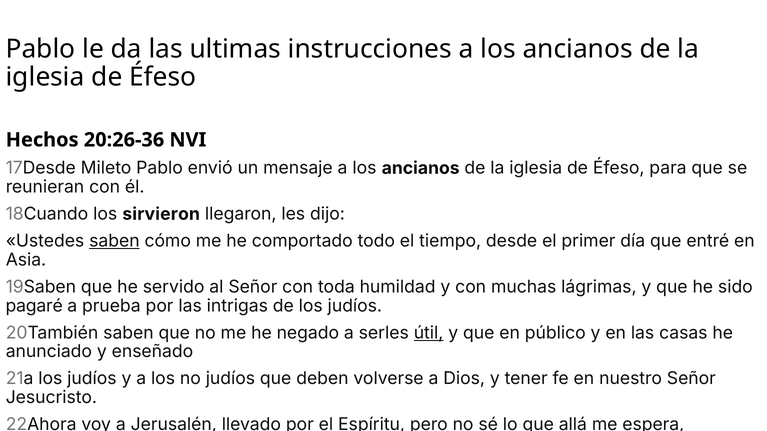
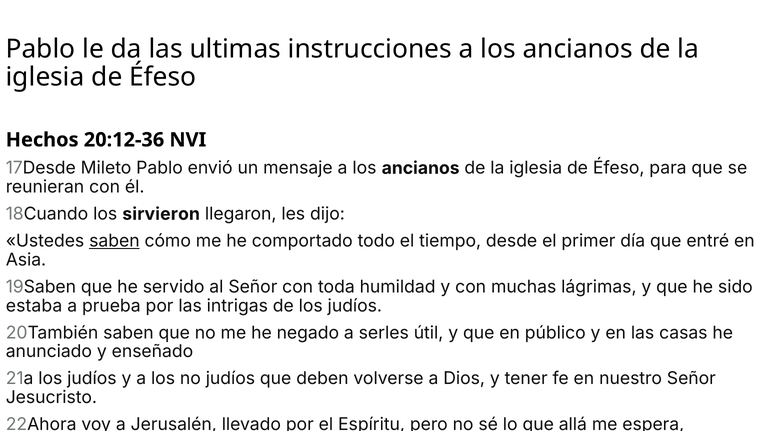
20:26-36: 20:26-36 -> 20:12-36
pagaré: pagaré -> estaba
útil underline: present -> none
